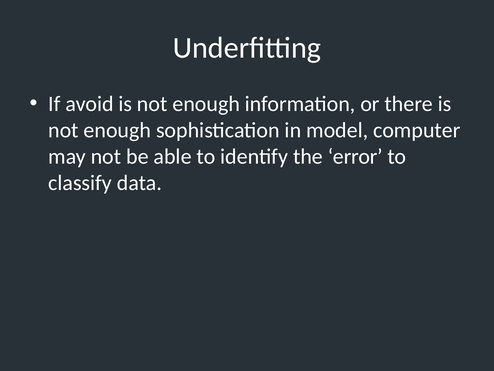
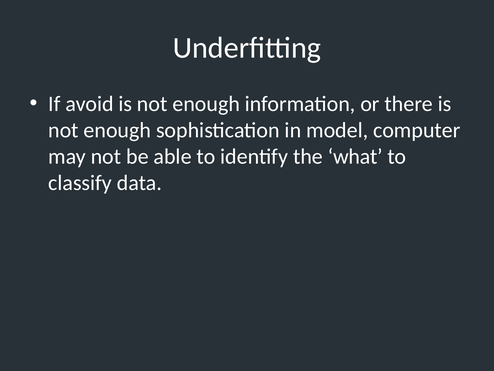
error: error -> what
